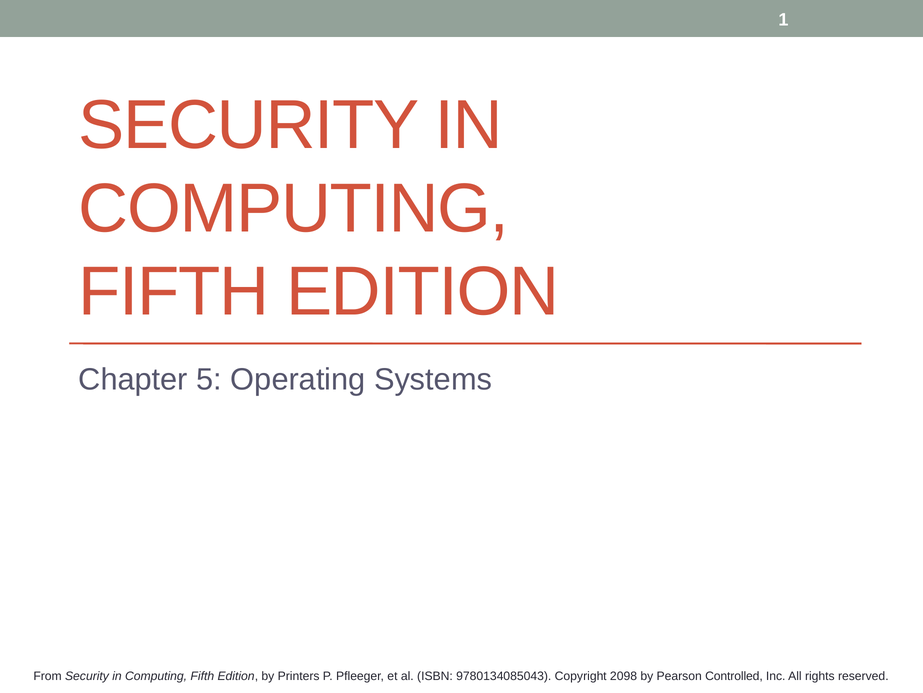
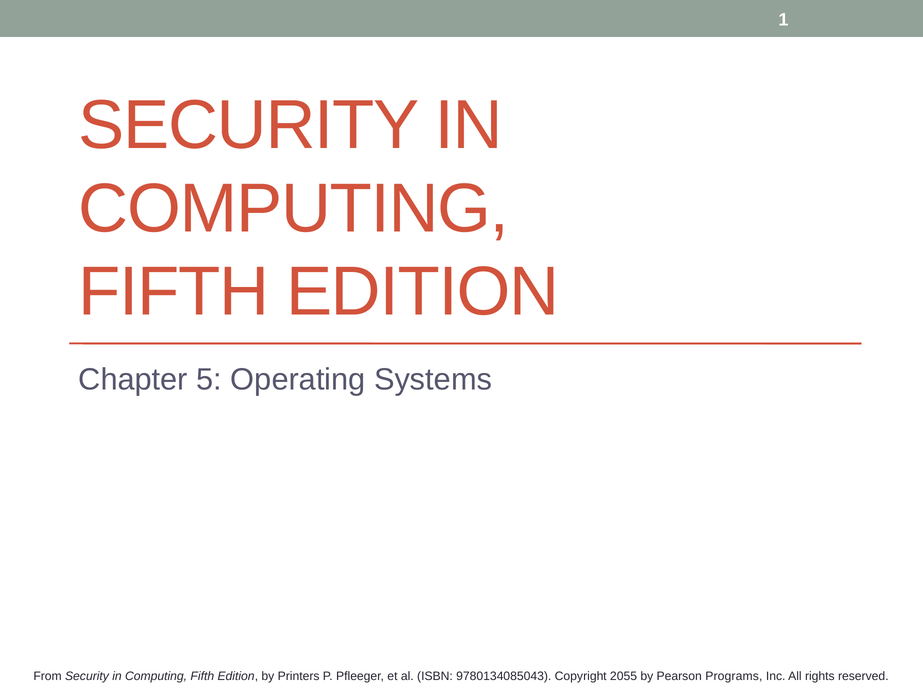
2098: 2098 -> 2055
Controlled: Controlled -> Programs
